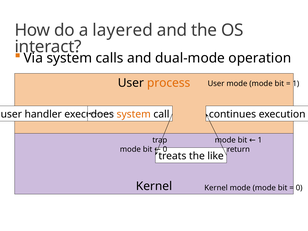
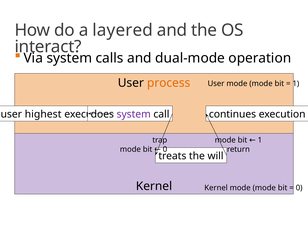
handler: handler -> highest
system at (134, 114) colour: orange -> purple
like: like -> will
